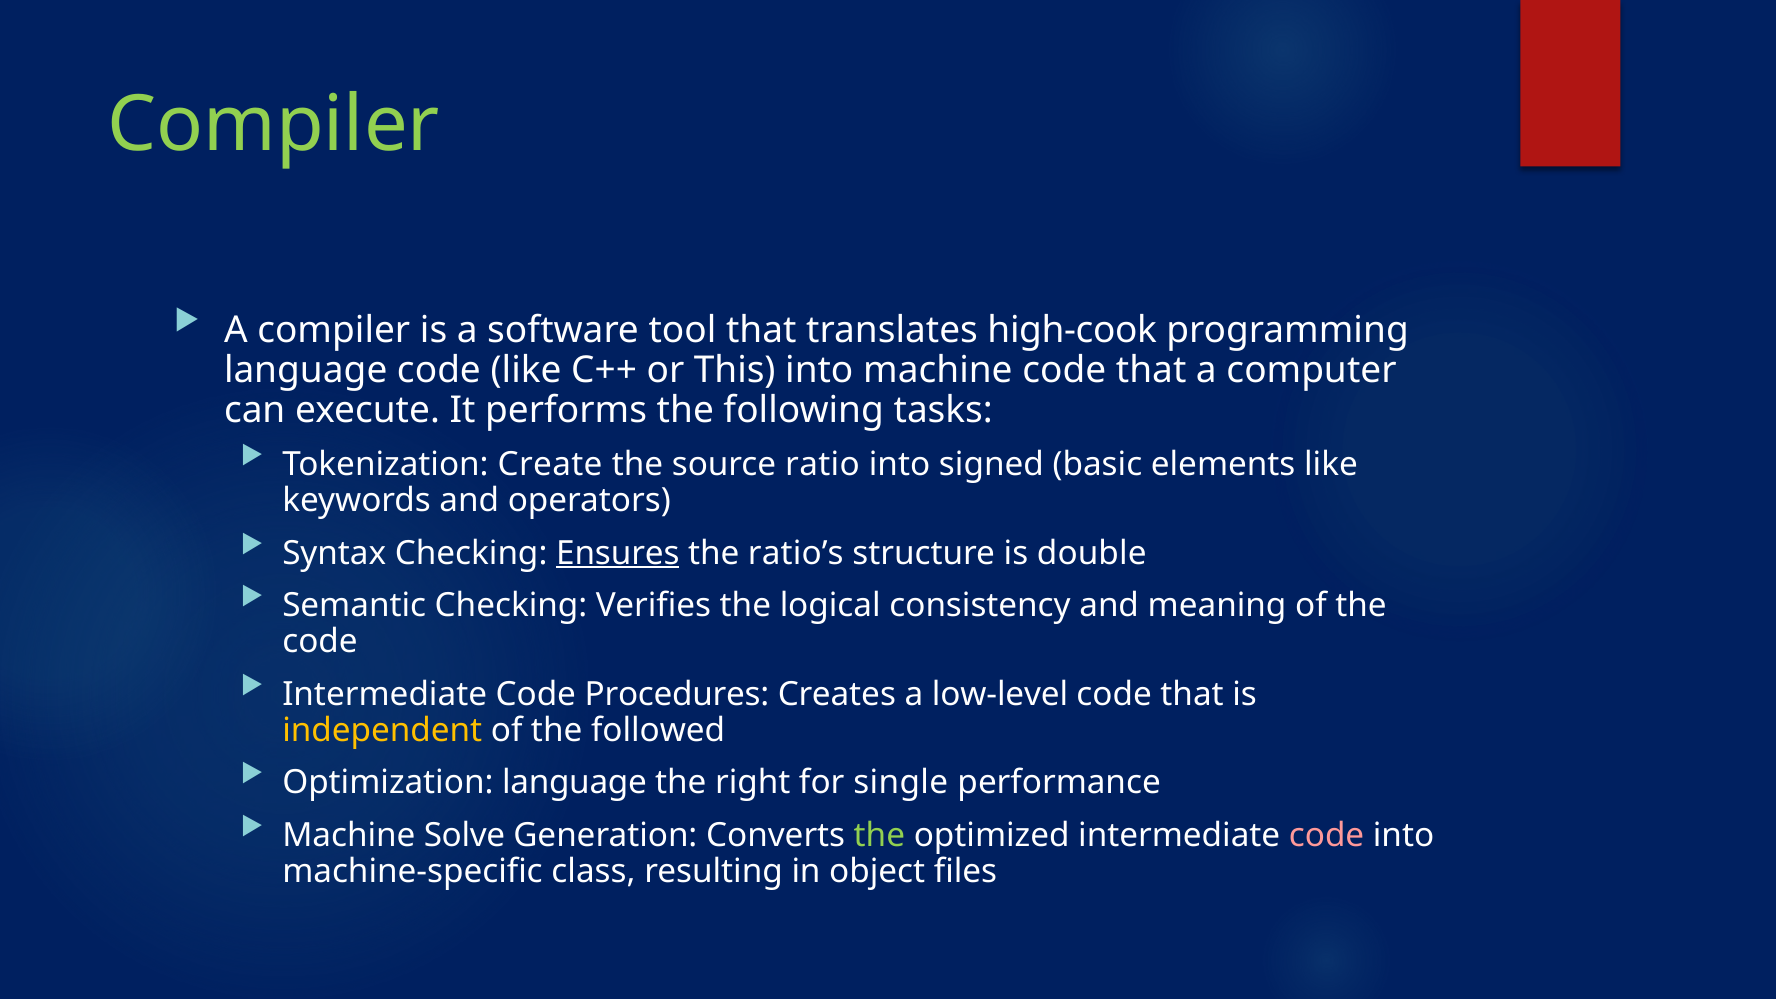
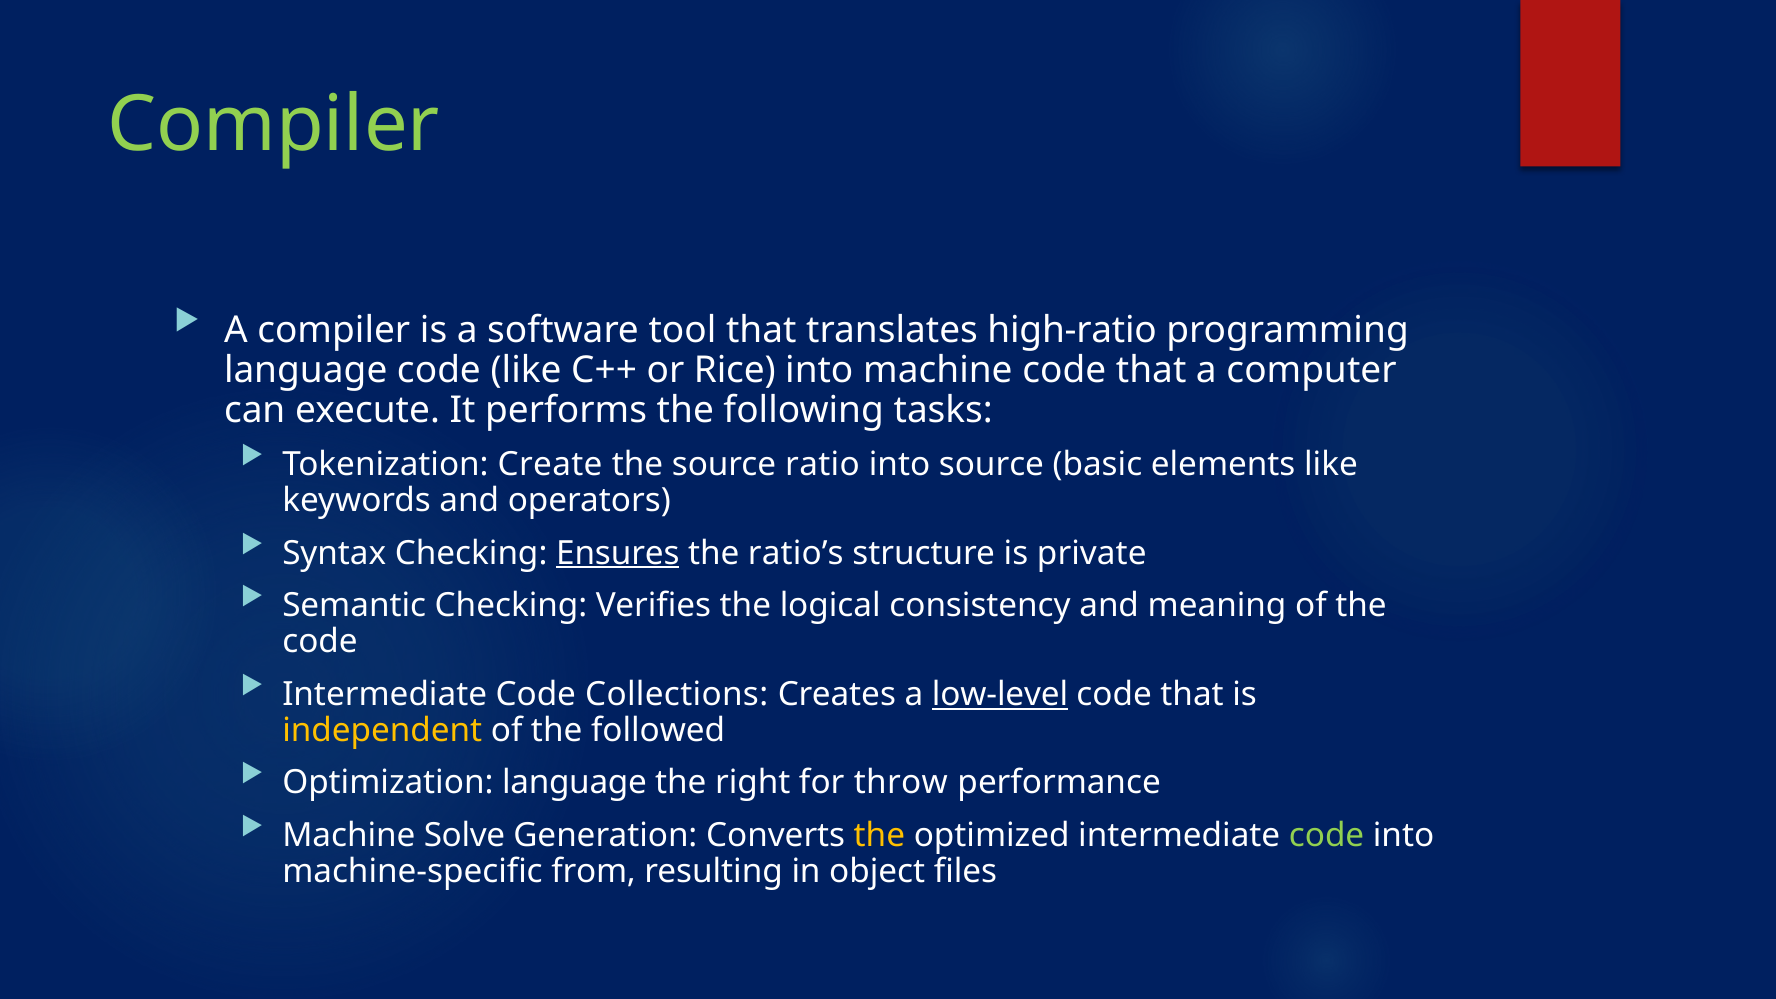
high-cook: high-cook -> high-ratio
This: This -> Rice
into signed: signed -> source
double: double -> private
Procedures: Procedures -> Collections
low-level underline: none -> present
single: single -> throw
the at (879, 835) colour: light green -> yellow
code at (1327, 835) colour: pink -> light green
class: class -> from
